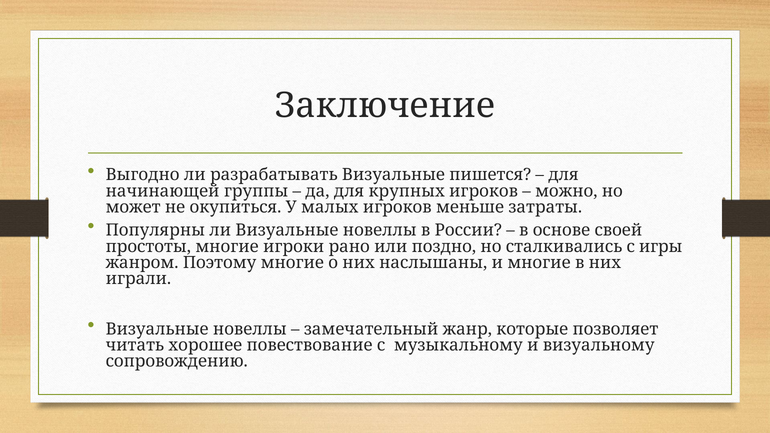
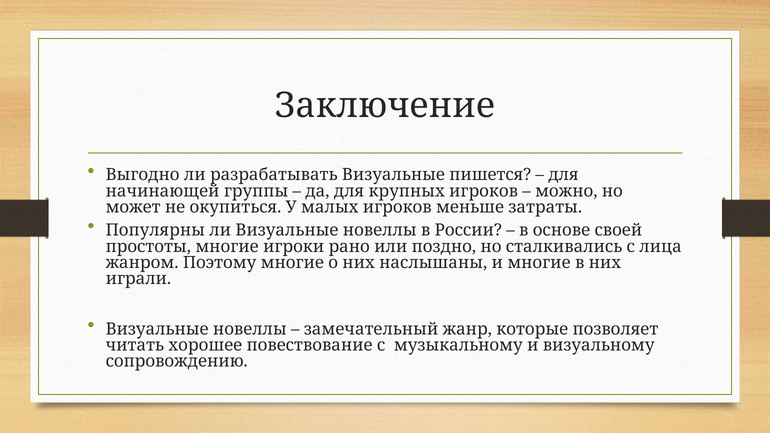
игры: игры -> лица
